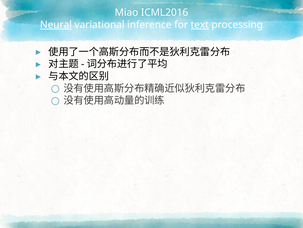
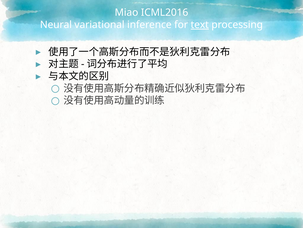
Neural underline: present -> none
